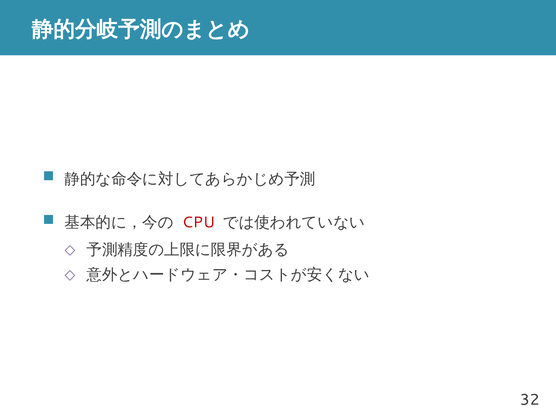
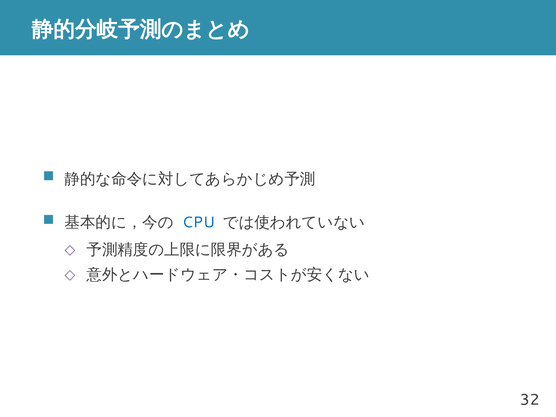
CPU colour: red -> blue
